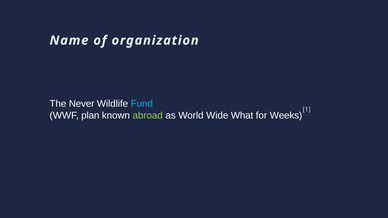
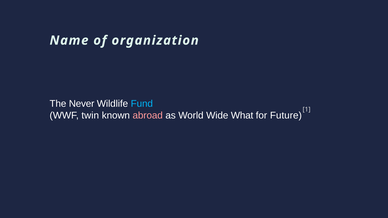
plan: plan -> twin
abroad colour: light green -> pink
Weeks: Weeks -> Future
